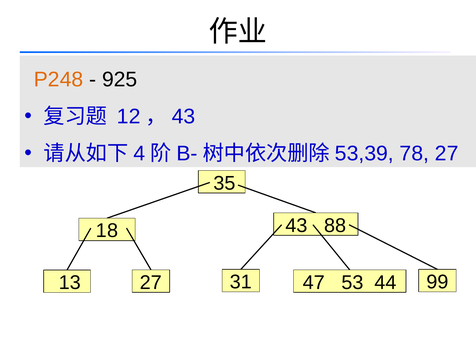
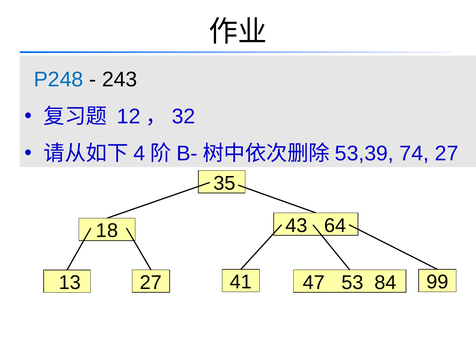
P248 colour: orange -> blue
925: 925 -> 243
43 at (184, 117): 43 -> 32
78: 78 -> 74
88: 88 -> 64
31: 31 -> 41
44: 44 -> 84
